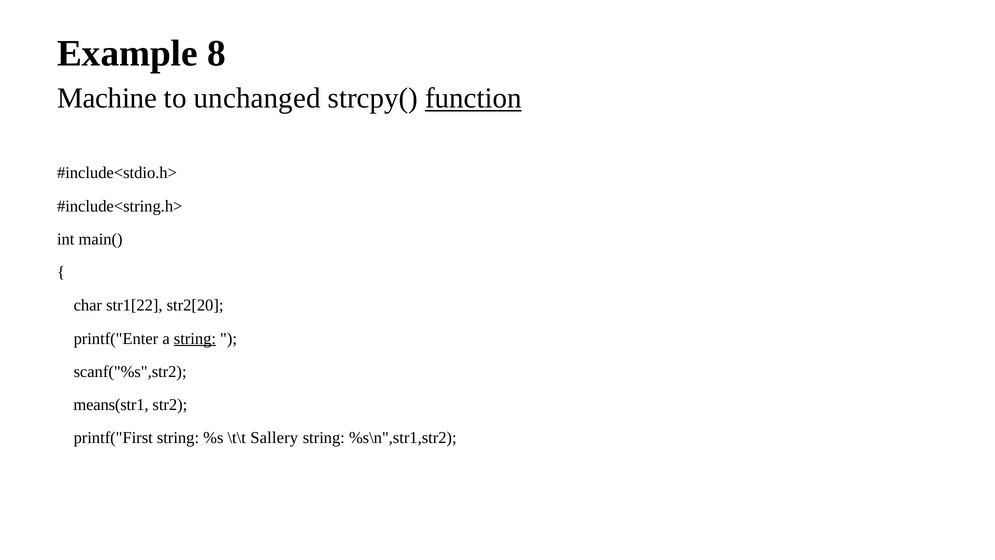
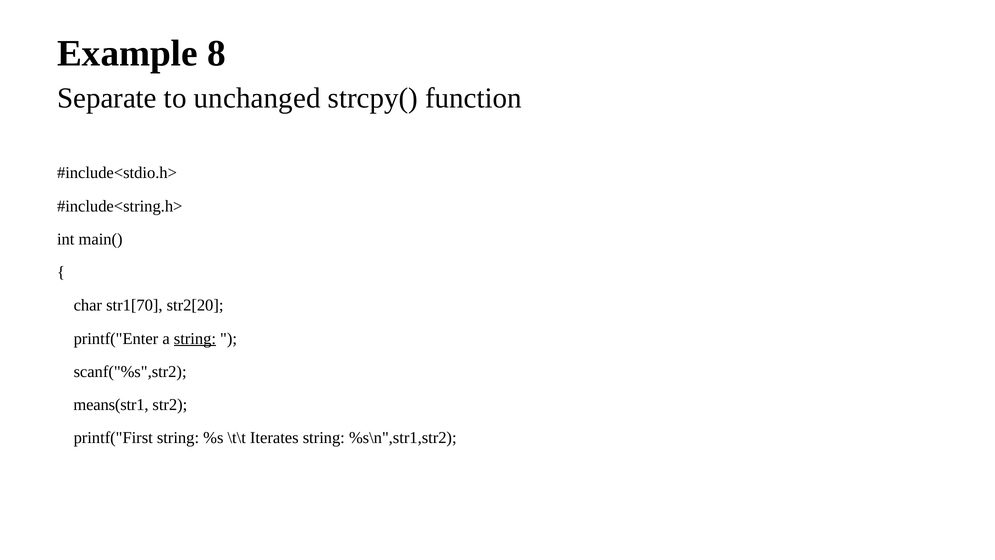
Machine: Machine -> Separate
function underline: present -> none
str1[22: str1[22 -> str1[70
Sallery: Sallery -> Iterates
